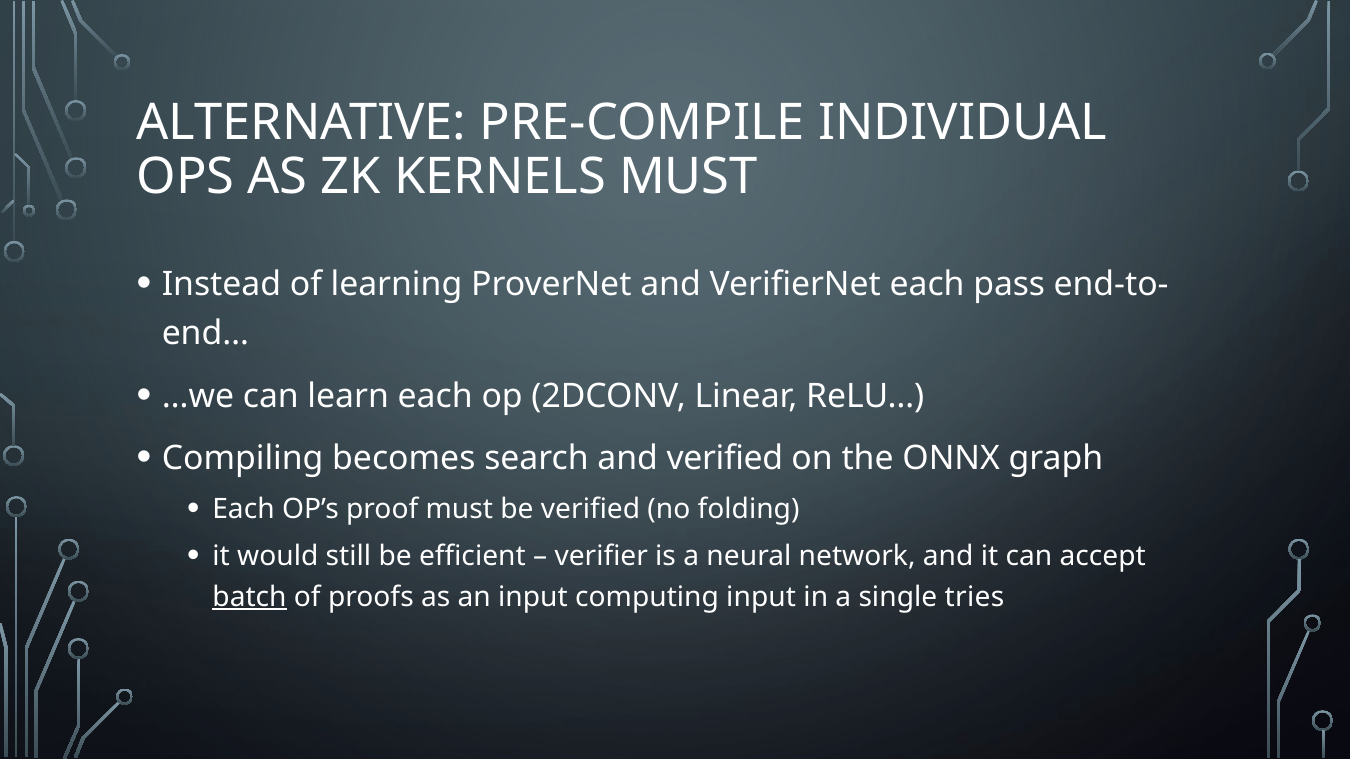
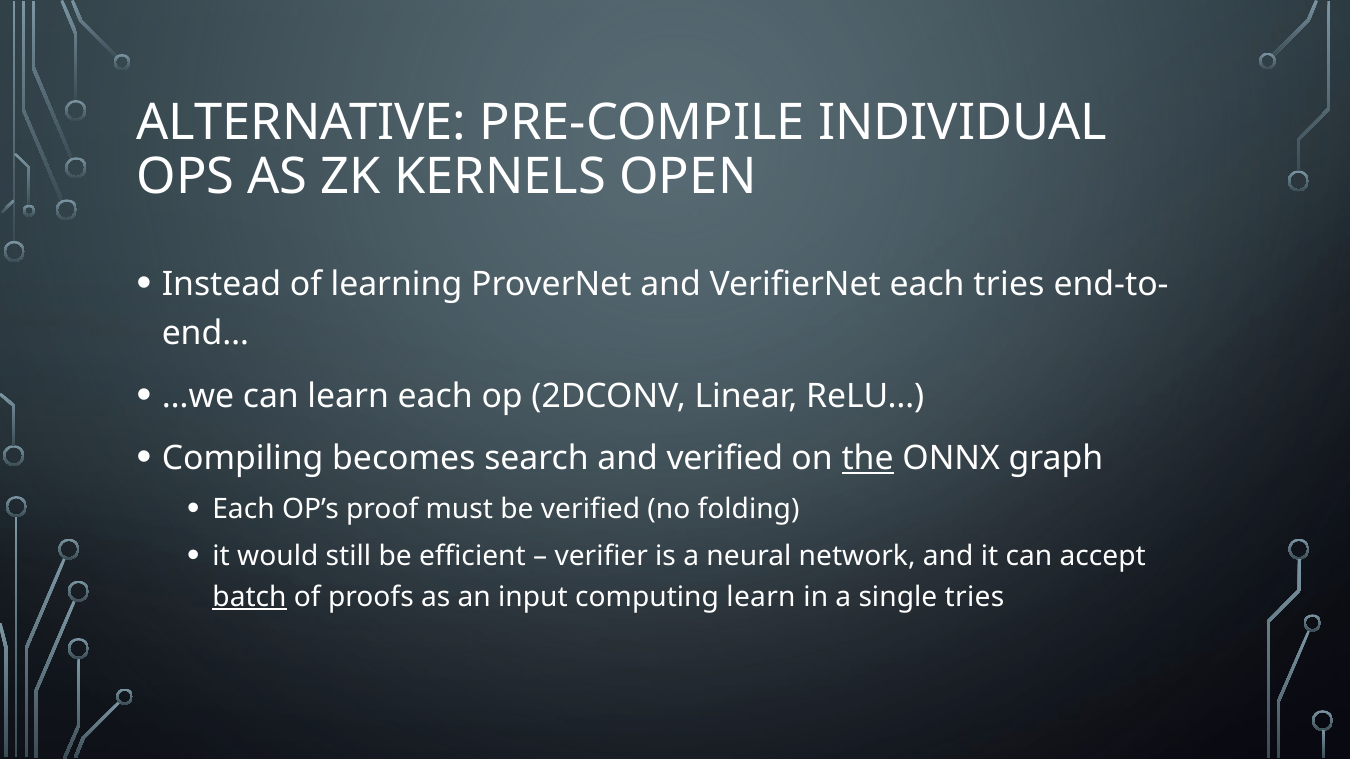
KERNELS MUST: MUST -> OPEN
each pass: pass -> tries
the underline: none -> present
computing input: input -> learn
